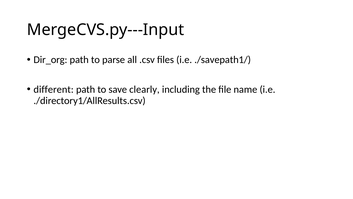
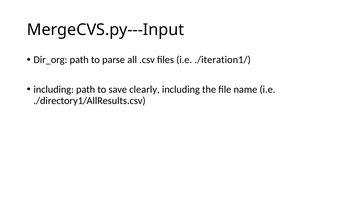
./savepath1/: ./savepath1/ -> ./iteration1/
different at (54, 89): different -> including
